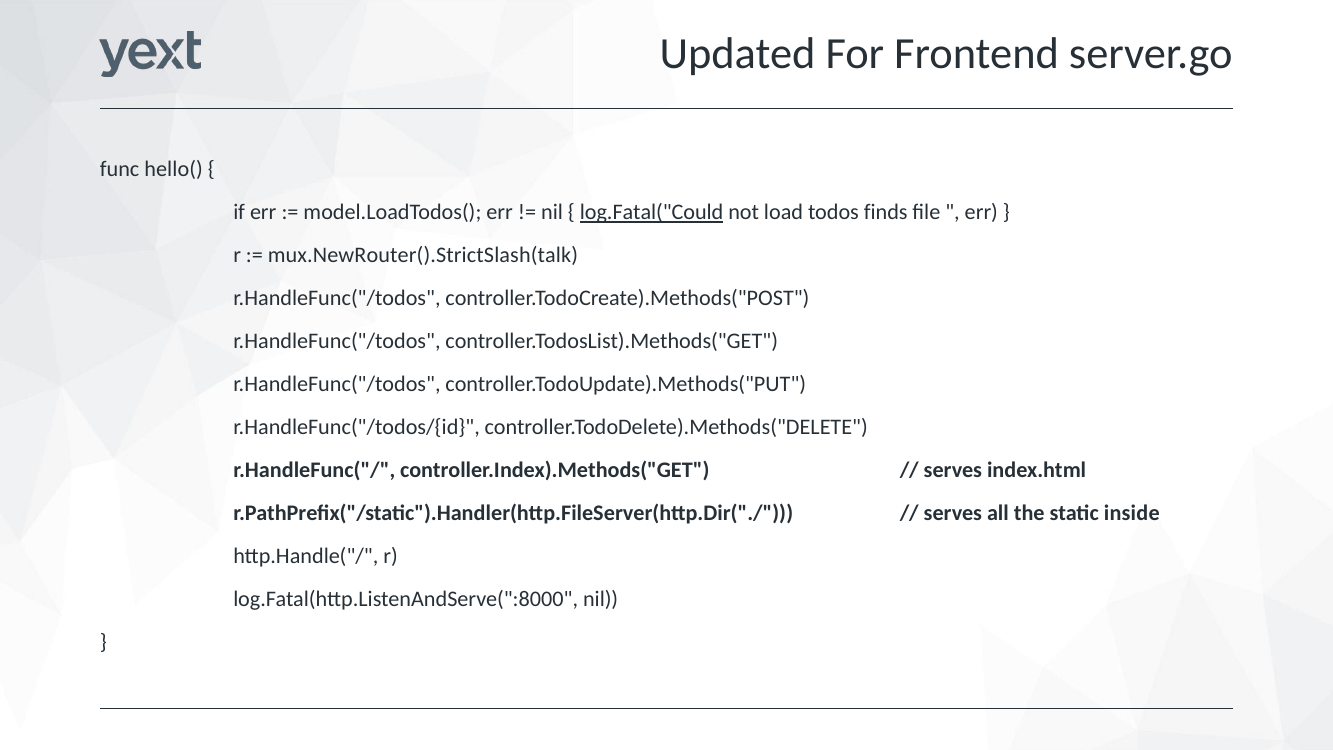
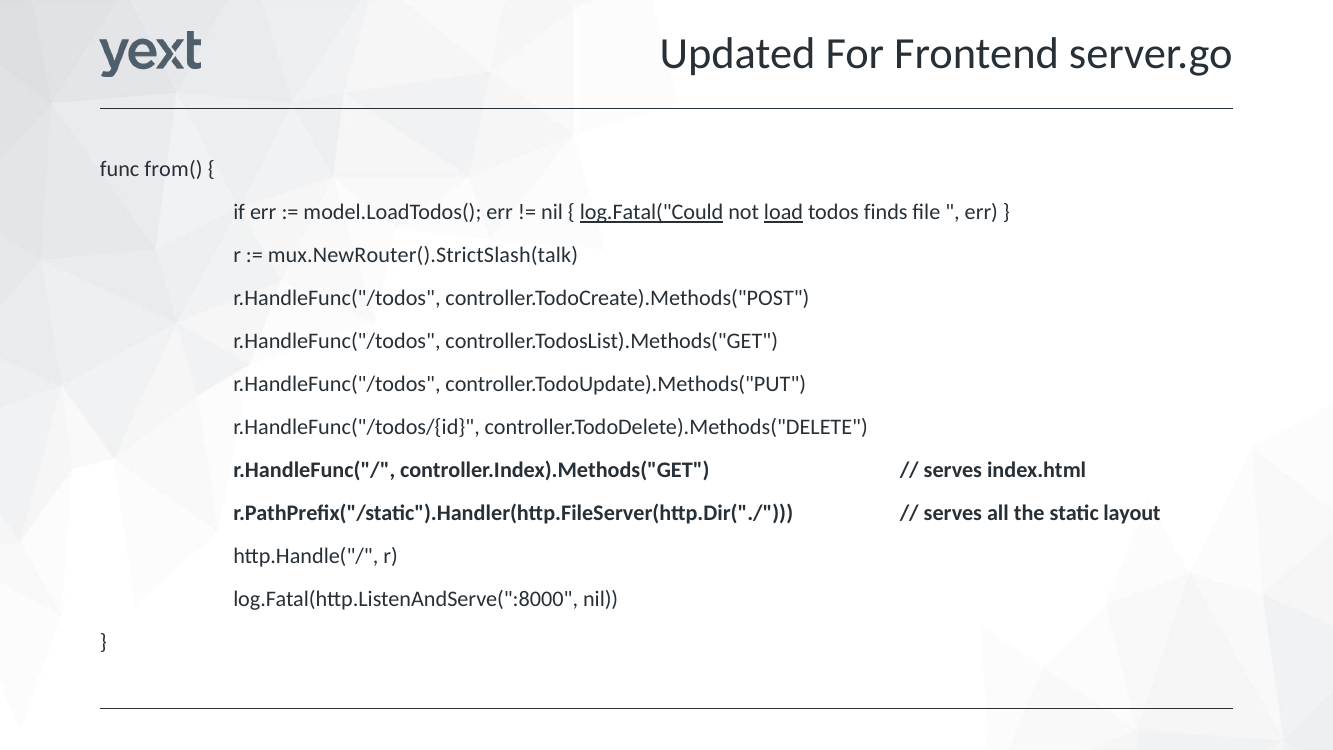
hello(: hello( -> from(
load underline: none -> present
inside: inside -> layout
